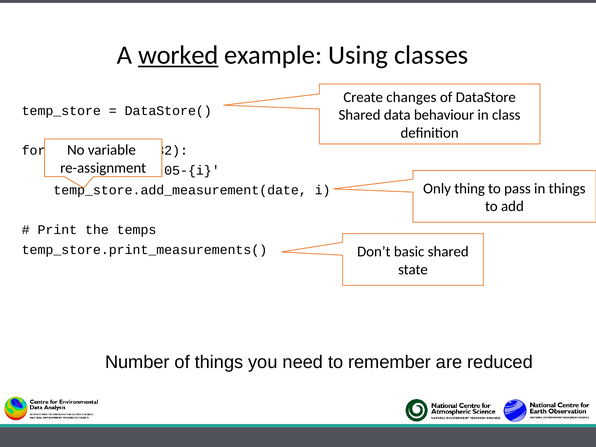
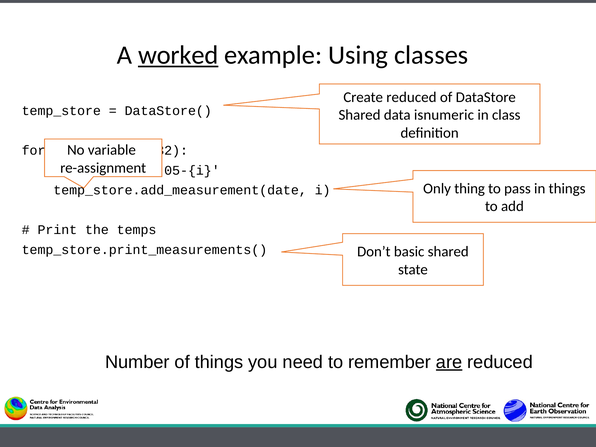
Create changes: changes -> reduced
behaviour: behaviour -> isnumeric
are underline: none -> present
